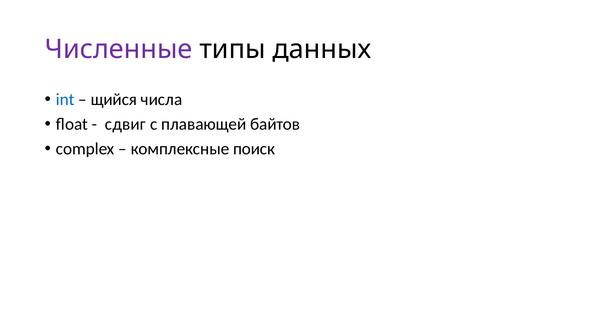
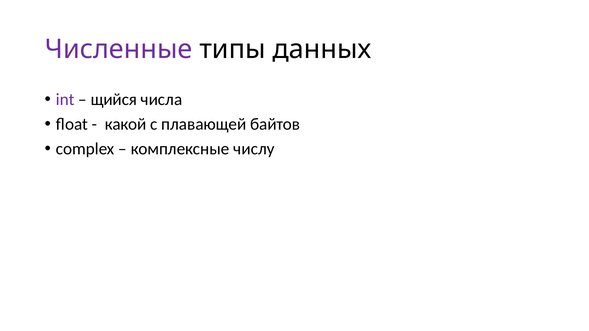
int colour: blue -> purple
сдвиг: сдвиг -> какой
поиск: поиск -> числу
